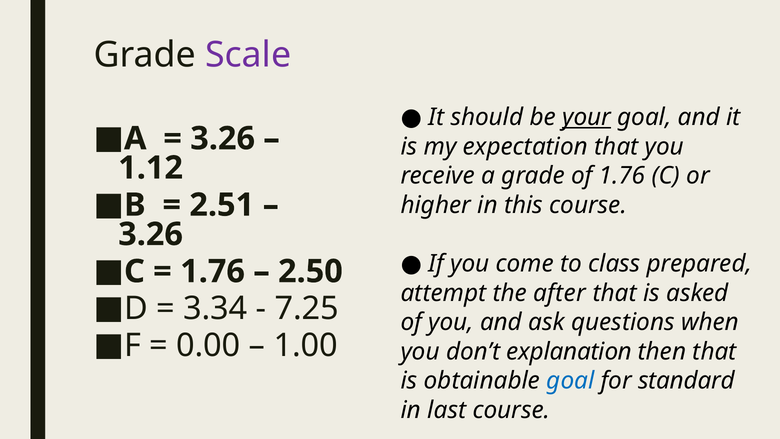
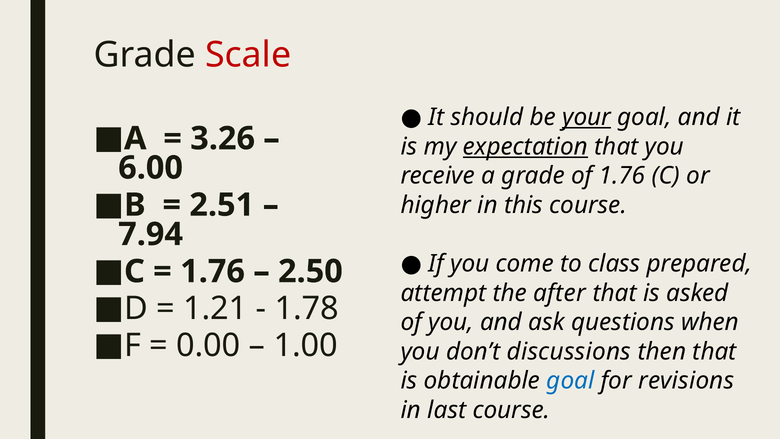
Scale colour: purple -> red
expectation underline: none -> present
1.12: 1.12 -> 6.00
3.26 at (151, 234): 3.26 -> 7.94
3.34: 3.34 -> 1.21
7.25: 7.25 -> 1.78
explanation: explanation -> discussions
standard: standard -> revisions
